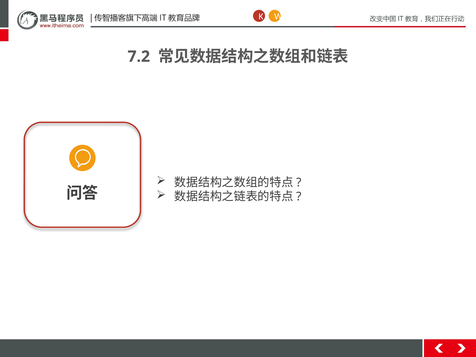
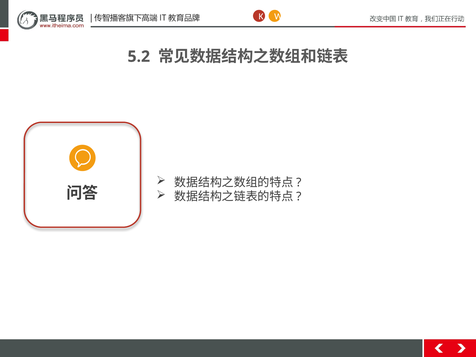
7.2: 7.2 -> 5.2
